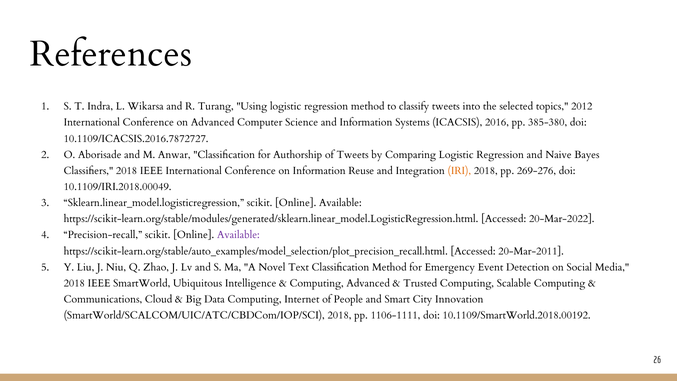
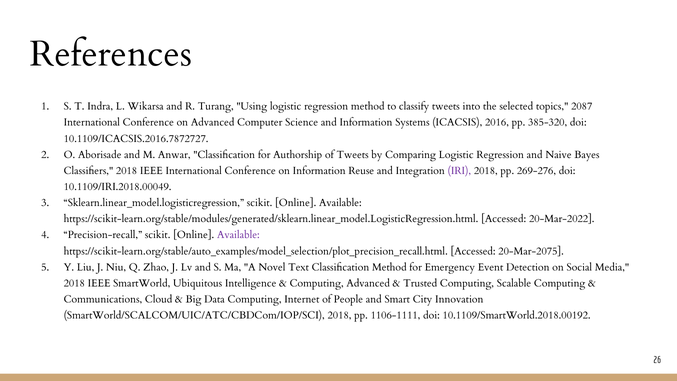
2012: 2012 -> 2087
385-380: 385-380 -> 385-320
IRI colour: orange -> purple
20-Mar-2011: 20-Mar-2011 -> 20-Mar-2075
